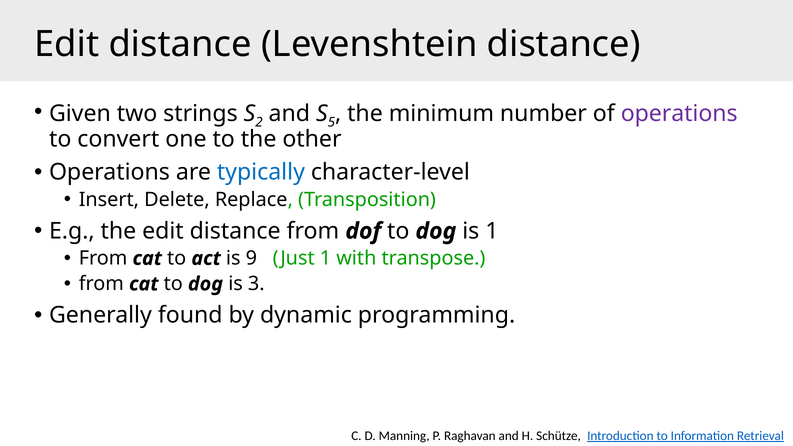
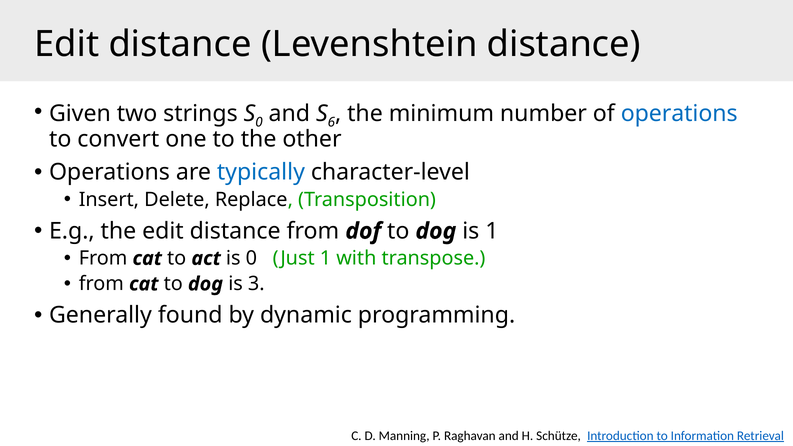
2 at (259, 122): 2 -> 0
5: 5 -> 6
operations at (679, 113) colour: purple -> blue
is 9: 9 -> 0
